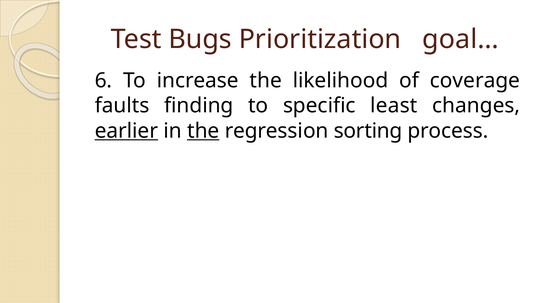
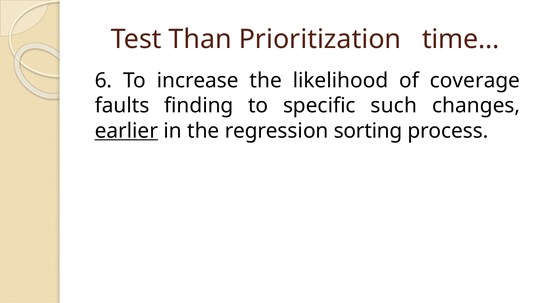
Bugs: Bugs -> Than
goal…: goal… -> time…
least: least -> such
the at (203, 131) underline: present -> none
